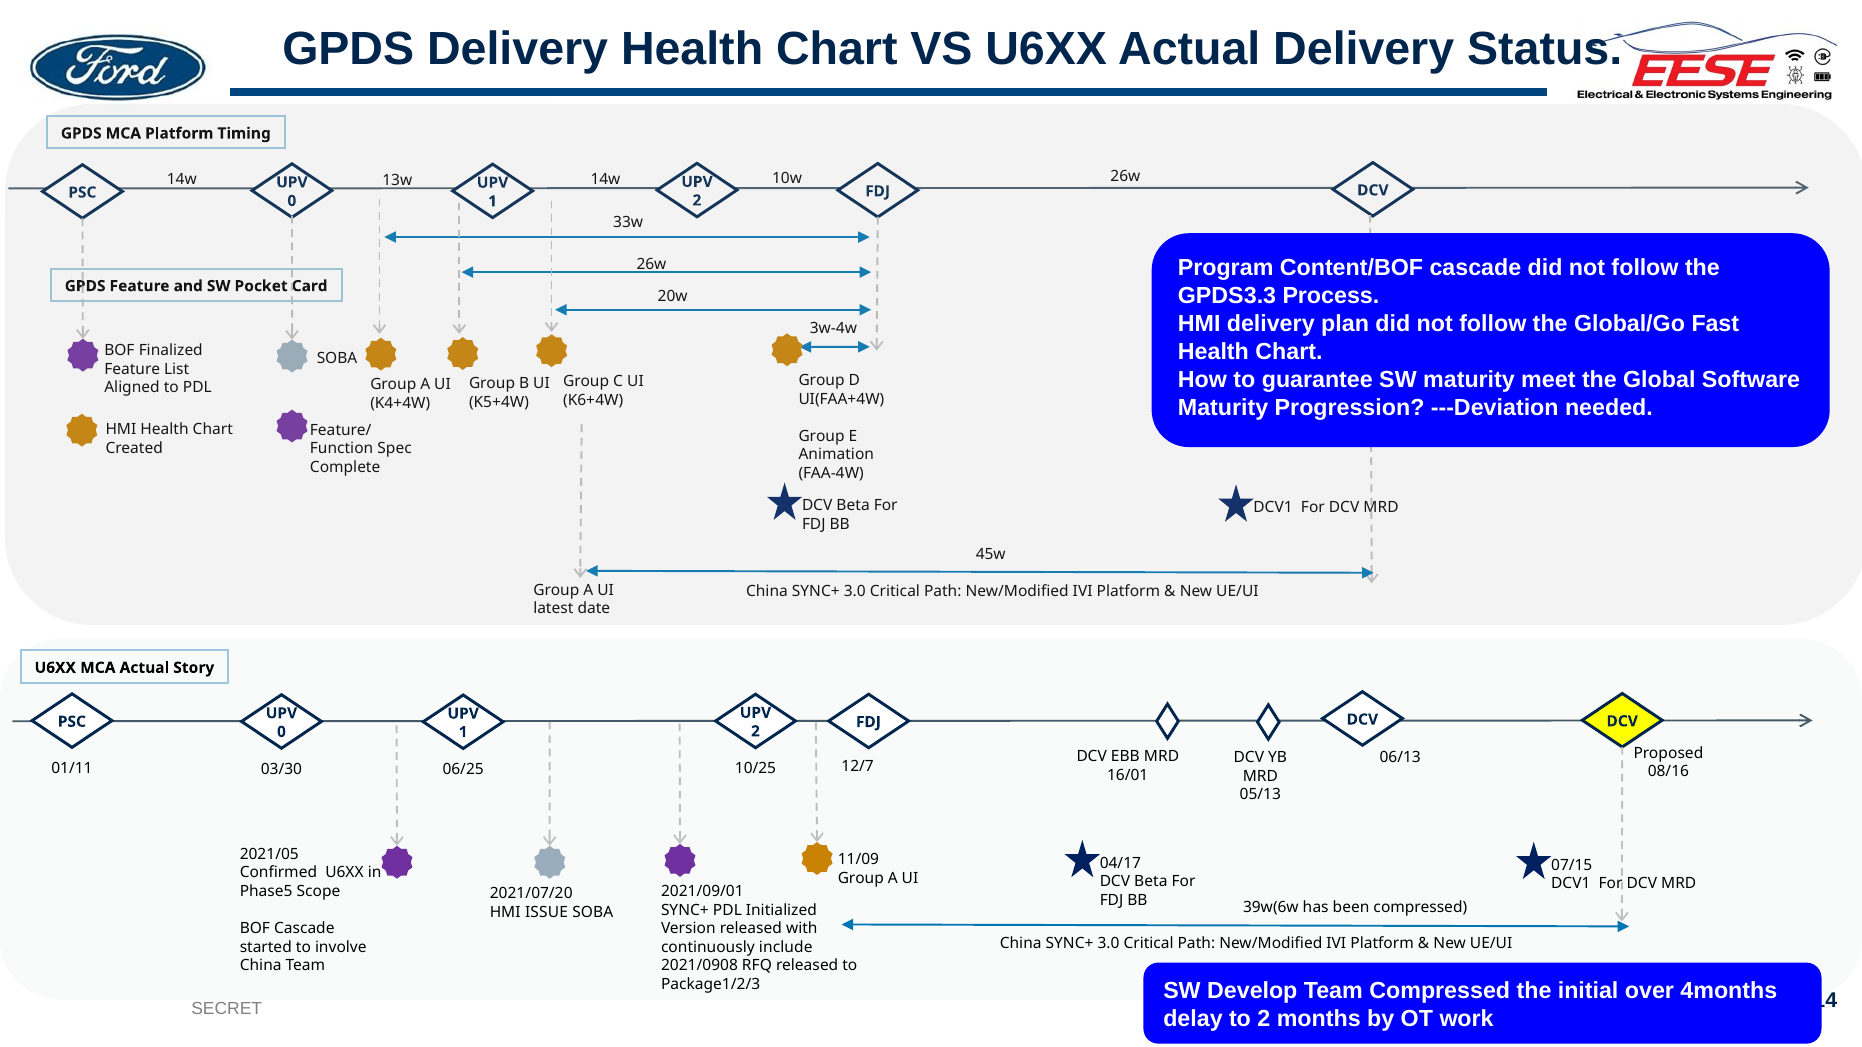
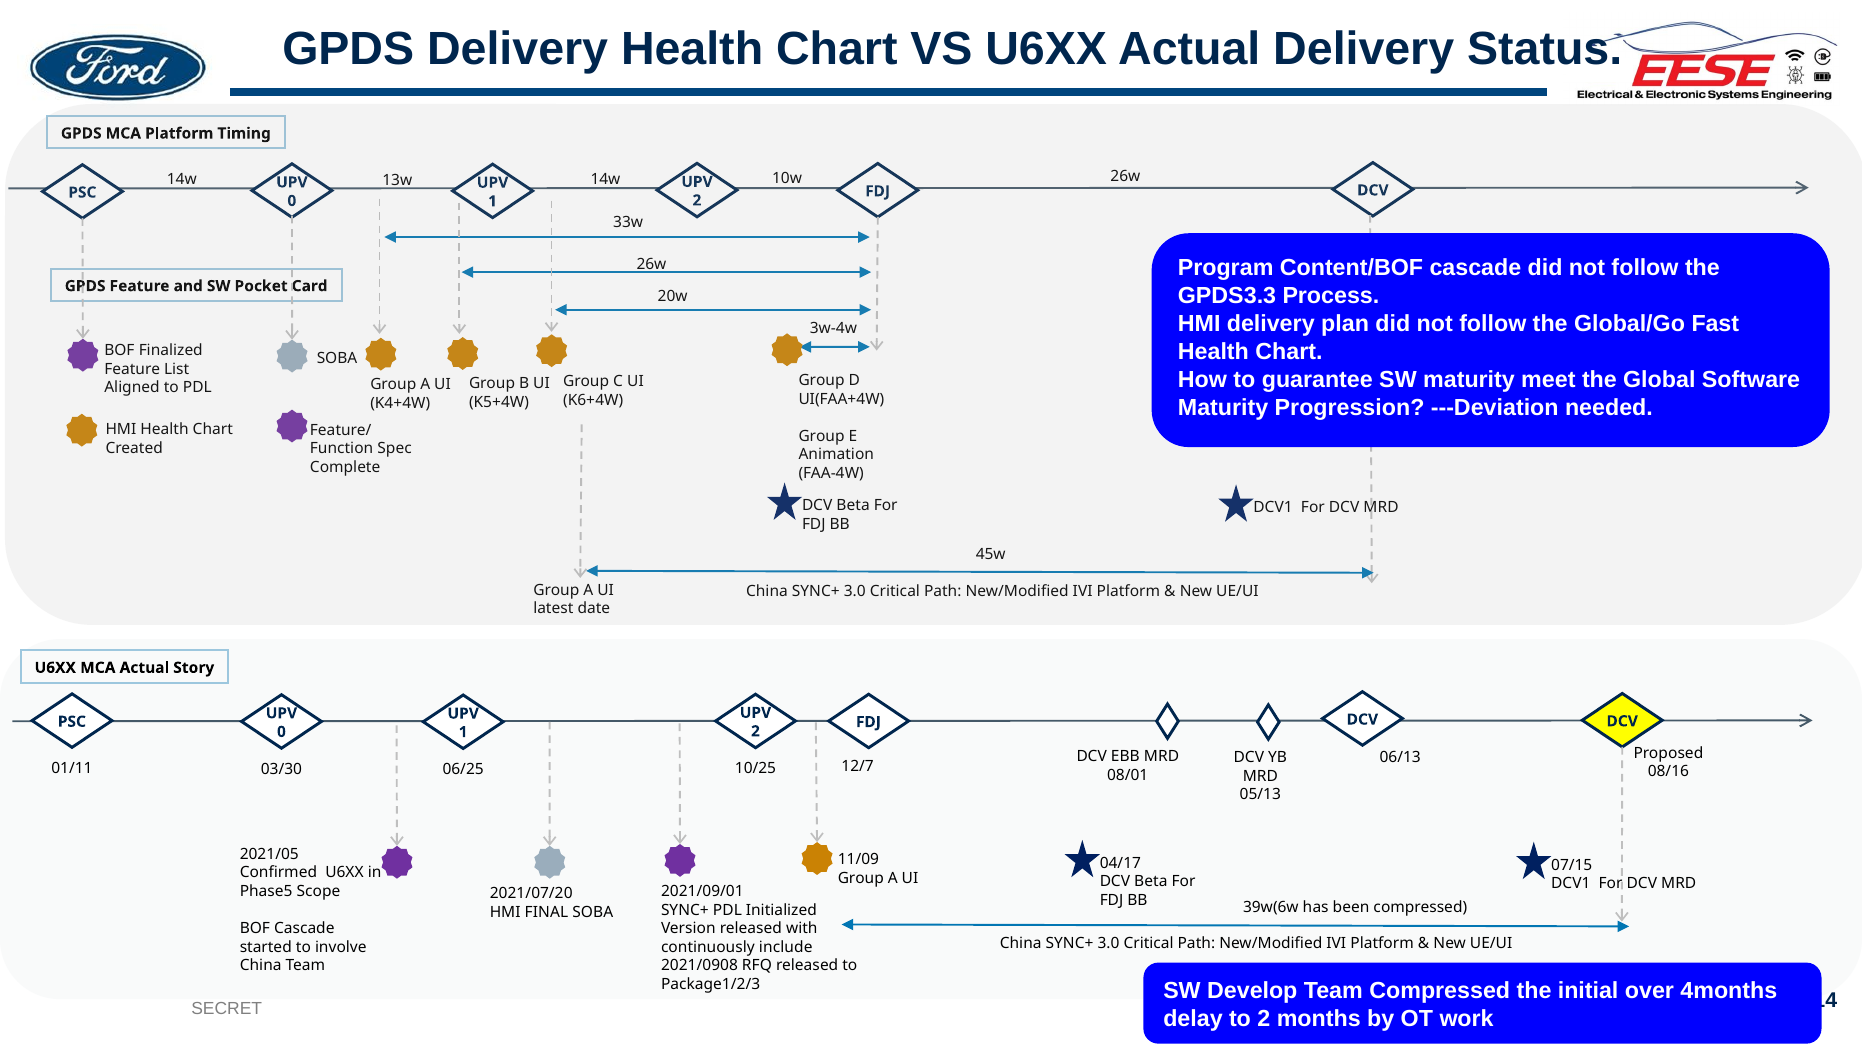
16/01: 16/01 -> 08/01
ISSUE: ISSUE -> FINAL
